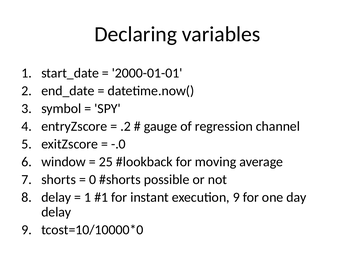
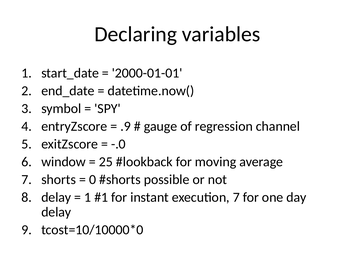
.2: .2 -> .9
execution 9: 9 -> 7
